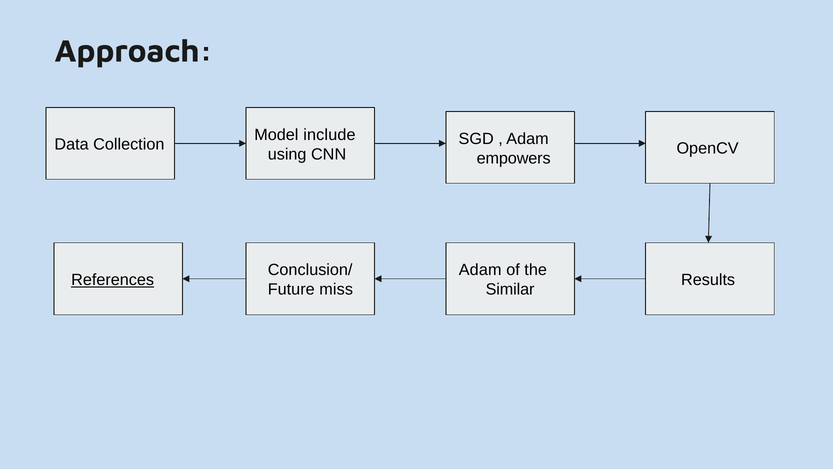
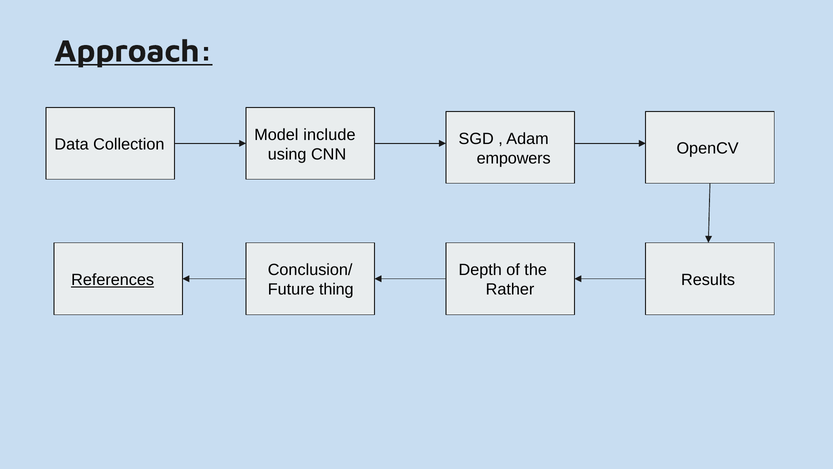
Approach underline: none -> present
Adam at (480, 270): Adam -> Depth
miss: miss -> thing
Similar: Similar -> Rather
